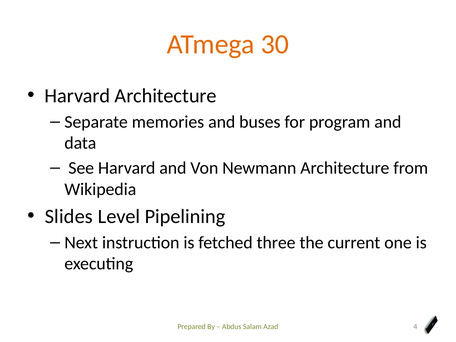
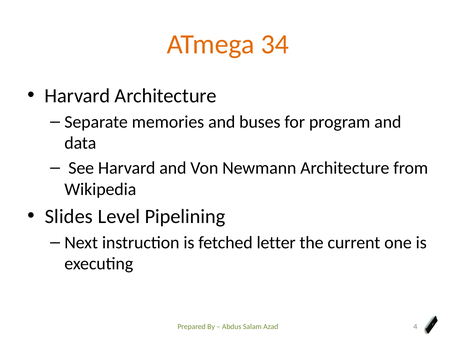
30: 30 -> 34
three: three -> letter
